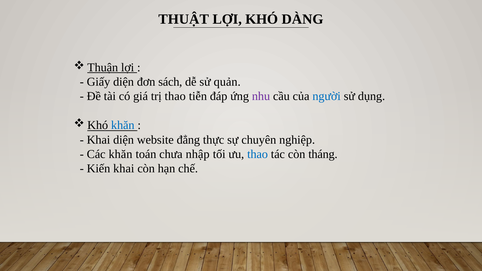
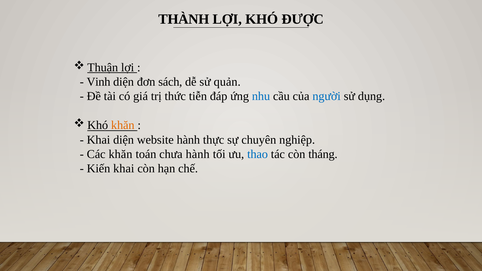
THUẬT: THUẬT -> THÀNH
DÀNG: DÀNG -> ĐƯỢC
Giấy: Giấy -> Vinh
trị thao: thao -> thức
nhu colour: purple -> blue
khăn at (123, 125) colour: blue -> orange
website đẳng: đẳng -> hành
chưa nhập: nhập -> hành
